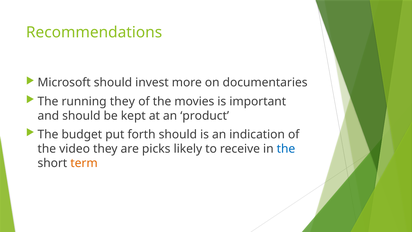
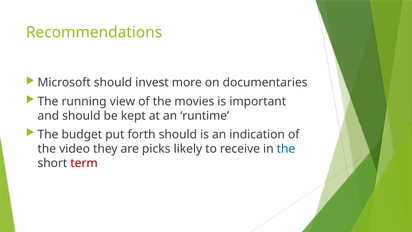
running they: they -> view
product: product -> runtime
term colour: orange -> red
